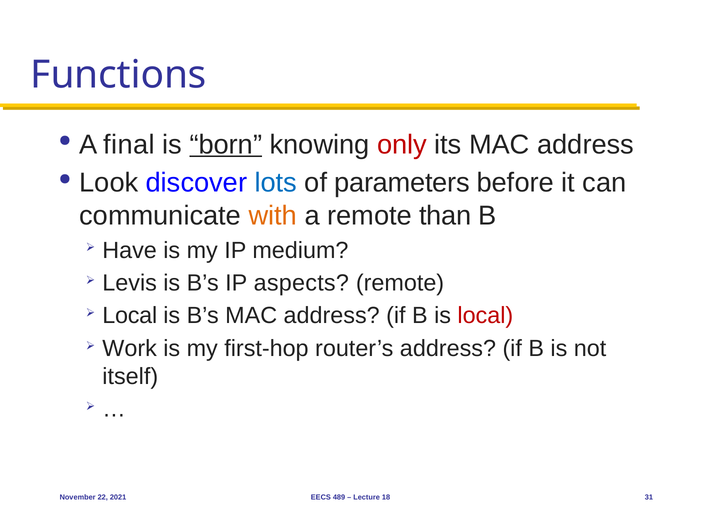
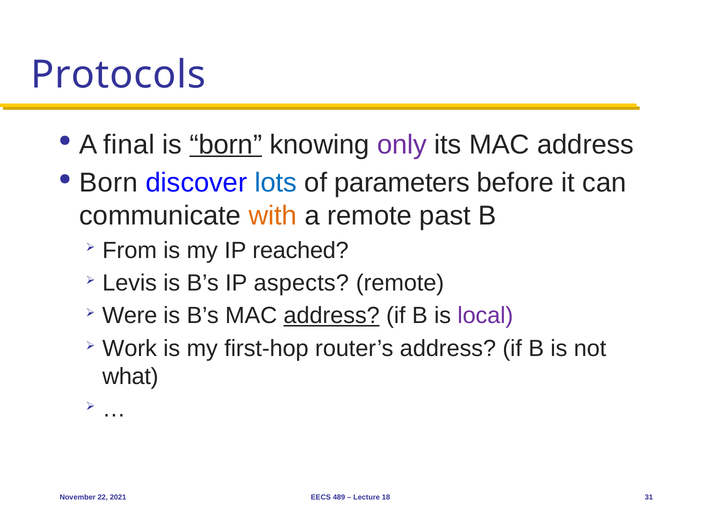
Functions: Functions -> Protocols
only colour: red -> purple
Look at (109, 183): Look -> Born
than: than -> past
Have: Have -> From
medium: medium -> reached
Local at (130, 316): Local -> Were
address at (332, 316) underline: none -> present
local at (485, 316) colour: red -> purple
itself: itself -> what
